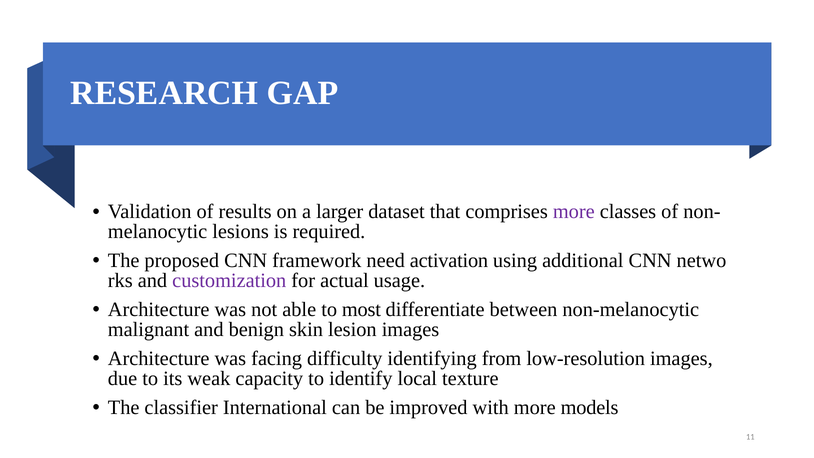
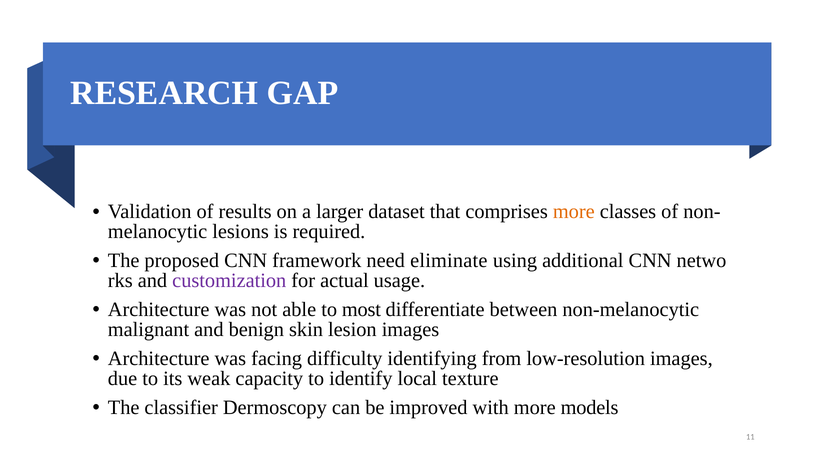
more at (574, 211) colour: purple -> orange
activation: activation -> eliminate
International: International -> Dermoscopy
